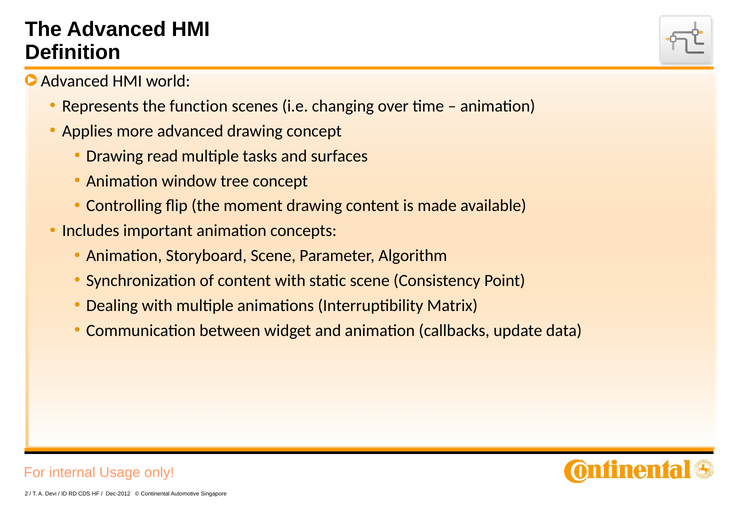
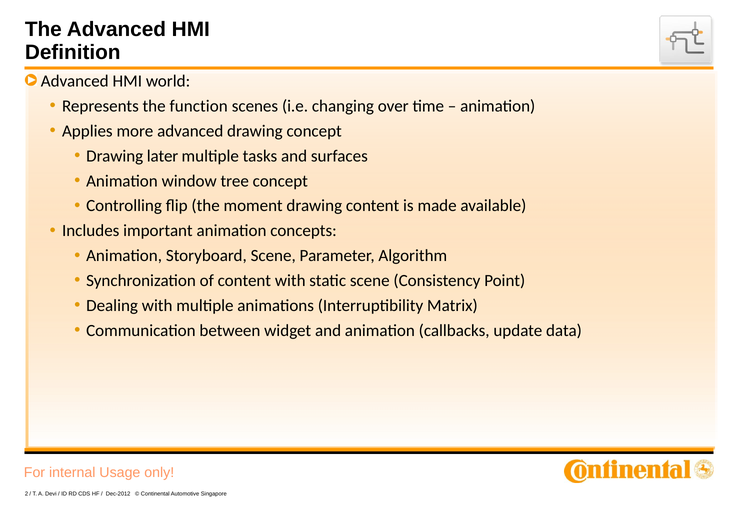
read: read -> later
